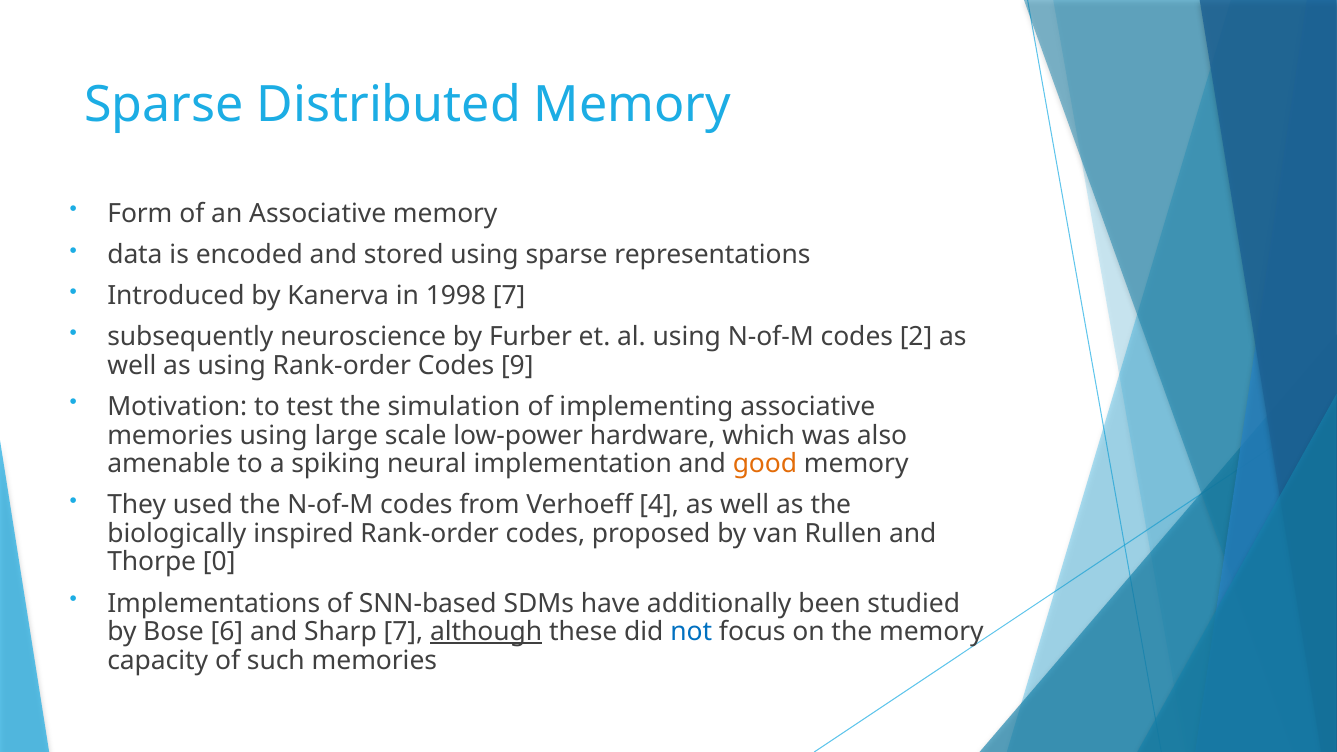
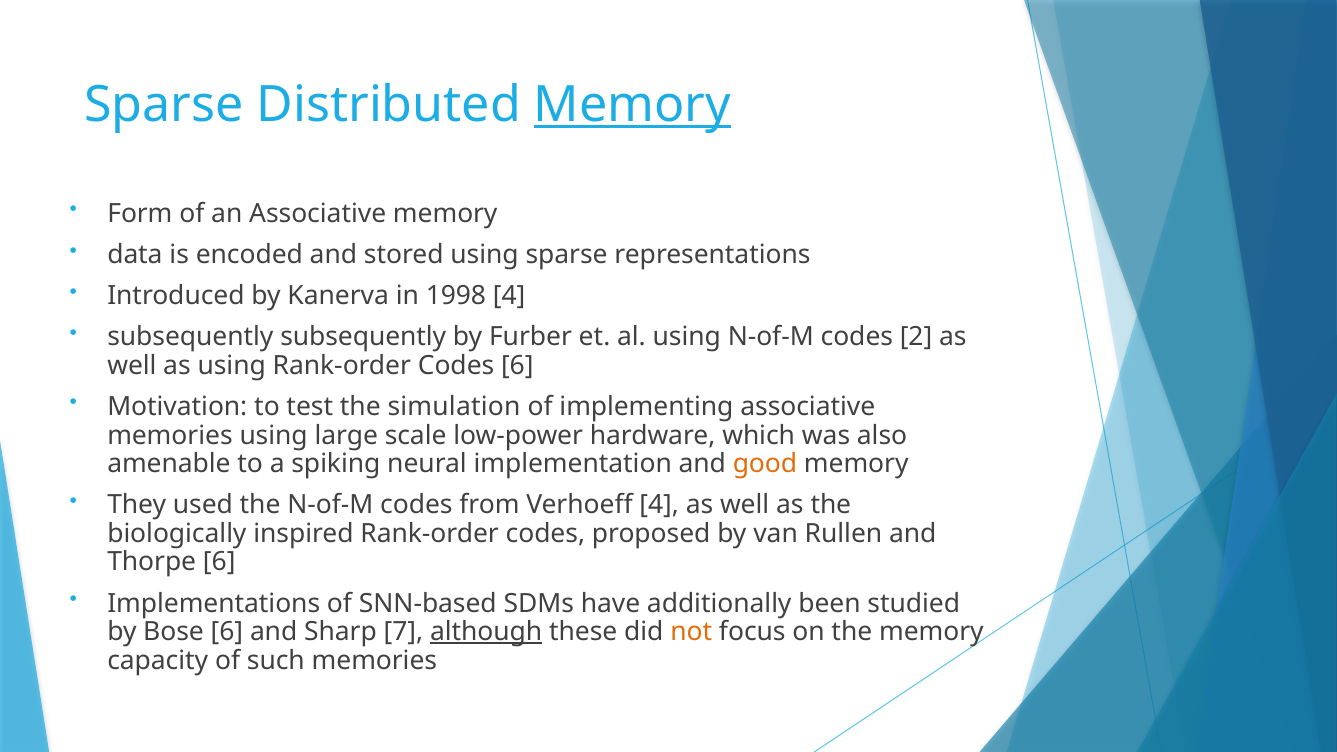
Memory at (632, 105) underline: none -> present
1998 7: 7 -> 4
subsequently neuroscience: neuroscience -> subsequently
Codes 9: 9 -> 6
Thorpe 0: 0 -> 6
not colour: blue -> orange
